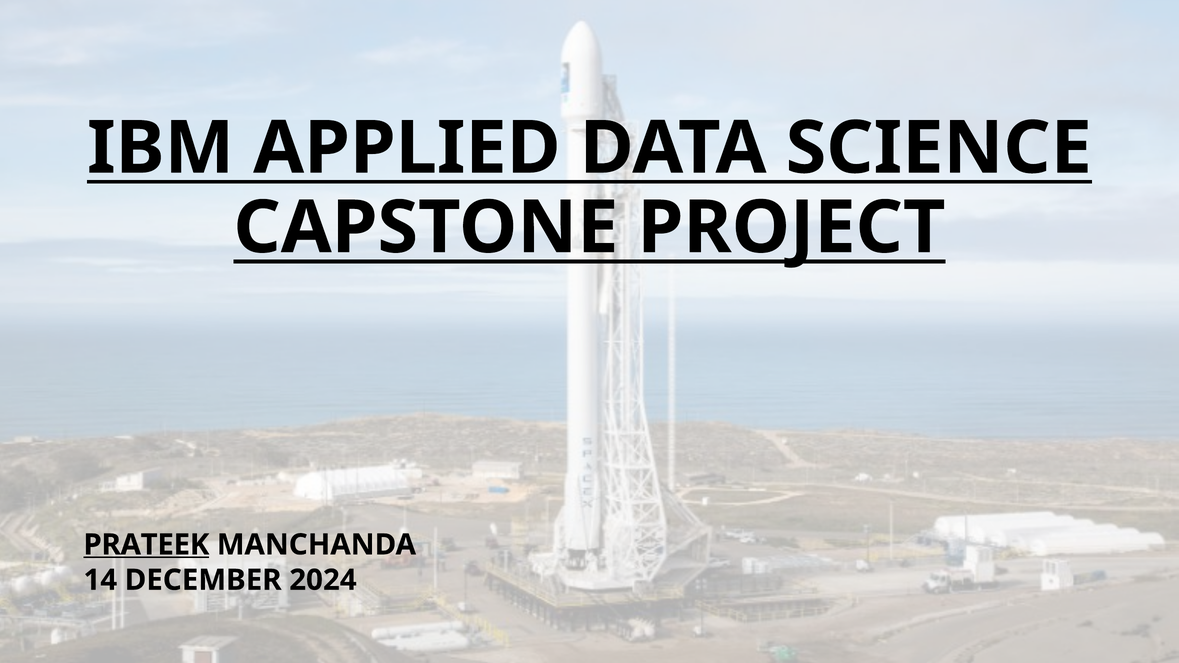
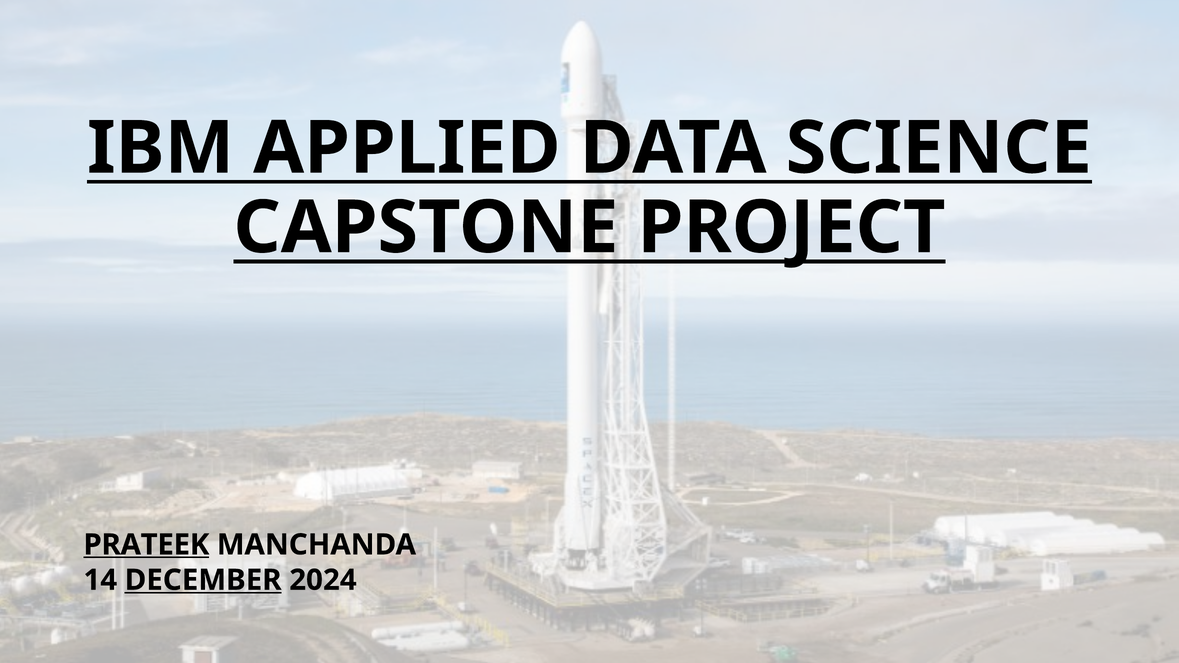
DECEMBER underline: none -> present
